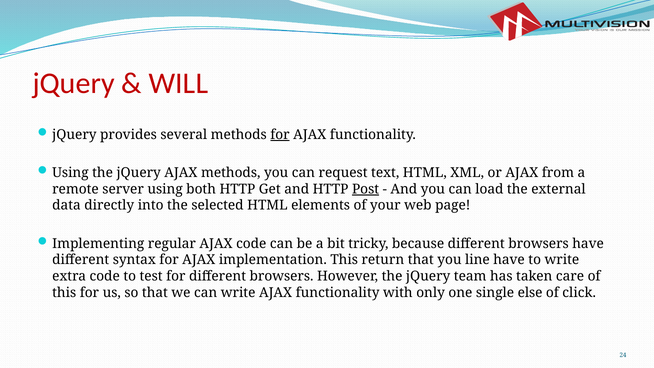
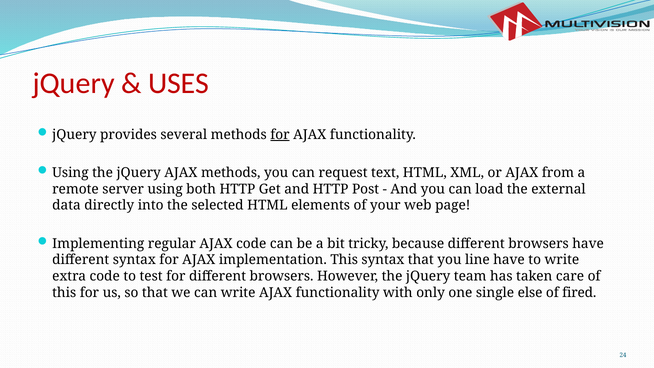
WILL: WILL -> USES
Post underline: present -> none
This return: return -> syntax
click: click -> fired
